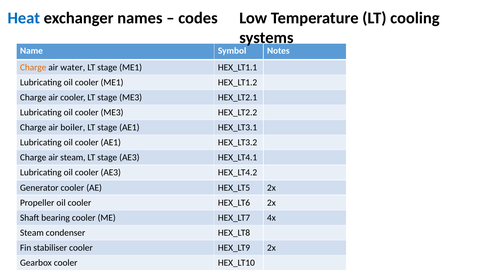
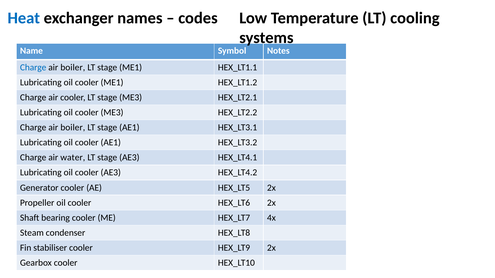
Charge at (33, 67) colour: orange -> blue
water at (73, 67): water -> boiler
air steam: steam -> water
